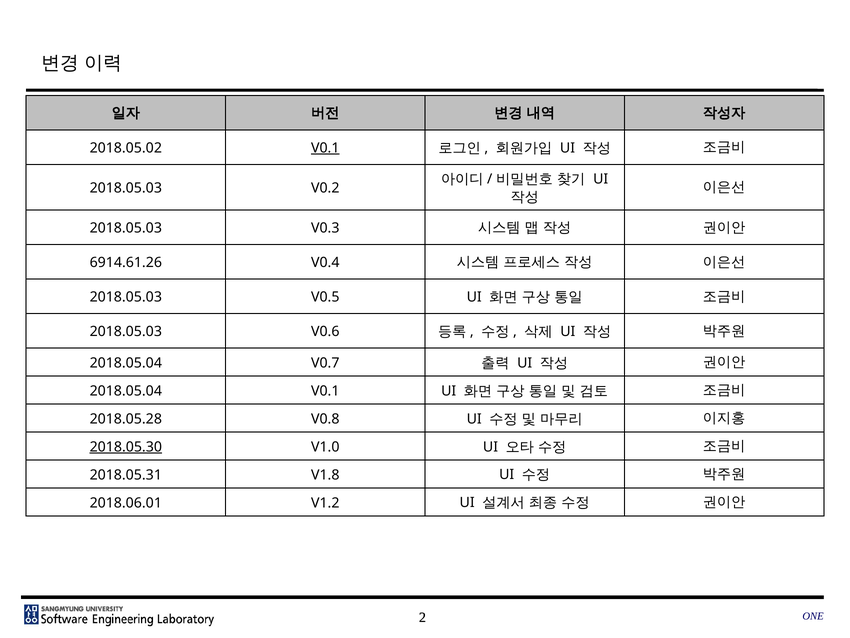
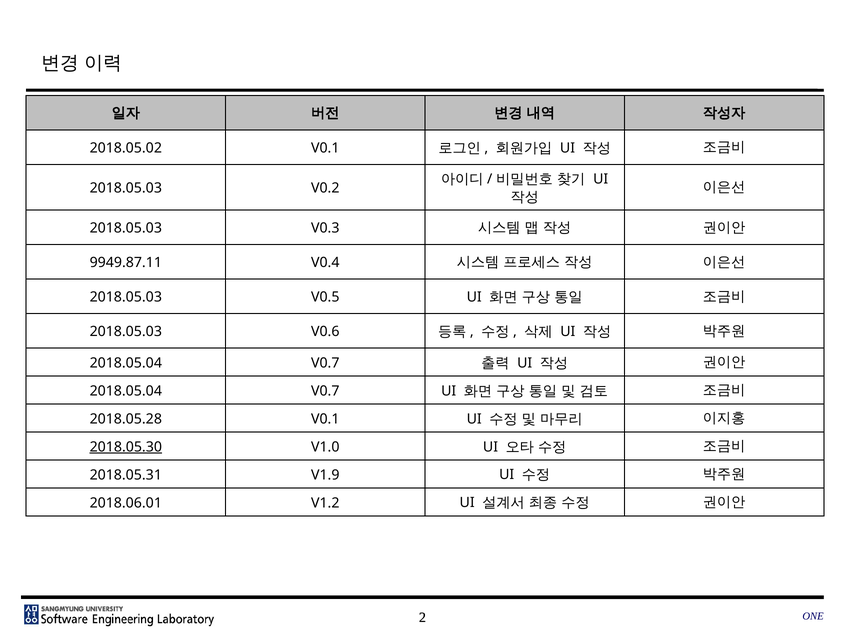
V0.1 at (325, 148) underline: present -> none
6914.61.26: 6914.61.26 -> 9949.87.11
V0.1 at (325, 391): V0.1 -> V0.7
2018.05.28 V0.8: V0.8 -> V0.1
V1.8: V1.8 -> V1.9
